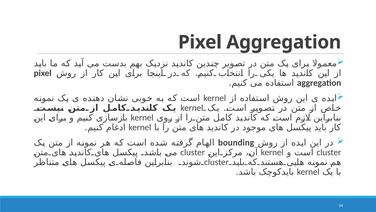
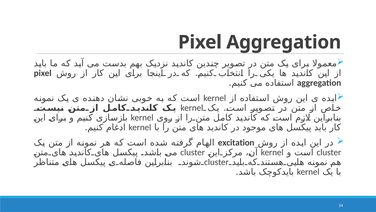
bounding: bounding -> excitation
